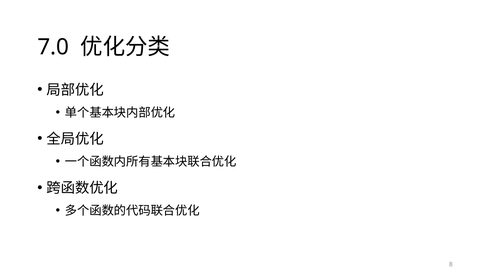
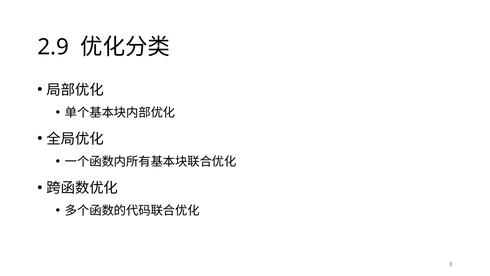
7.0: 7.0 -> 2.9
